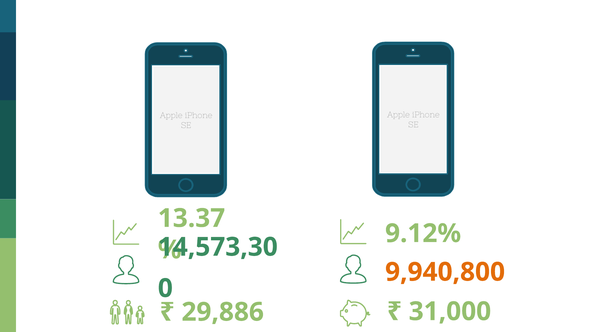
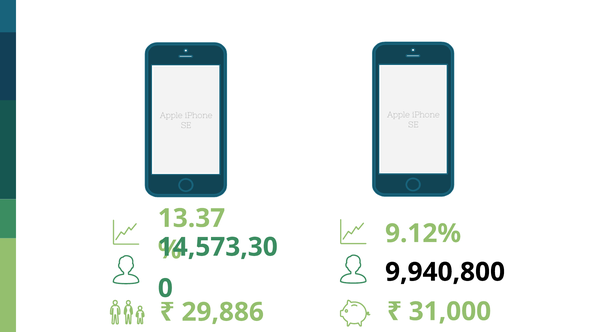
9,940,800 colour: orange -> black
